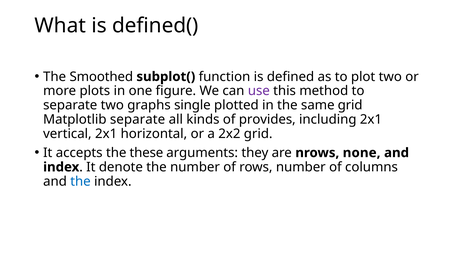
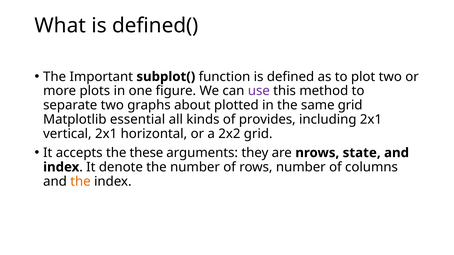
Smoothed: Smoothed -> Important
single: single -> about
Matplotlib separate: separate -> essential
none: none -> state
the at (80, 182) colour: blue -> orange
